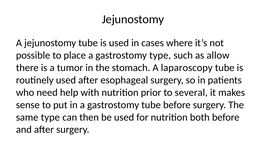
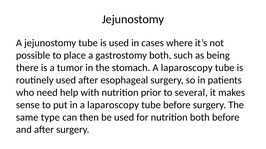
gastrostomy type: type -> both
allow: allow -> being
in a gastrostomy: gastrostomy -> laparoscopy
